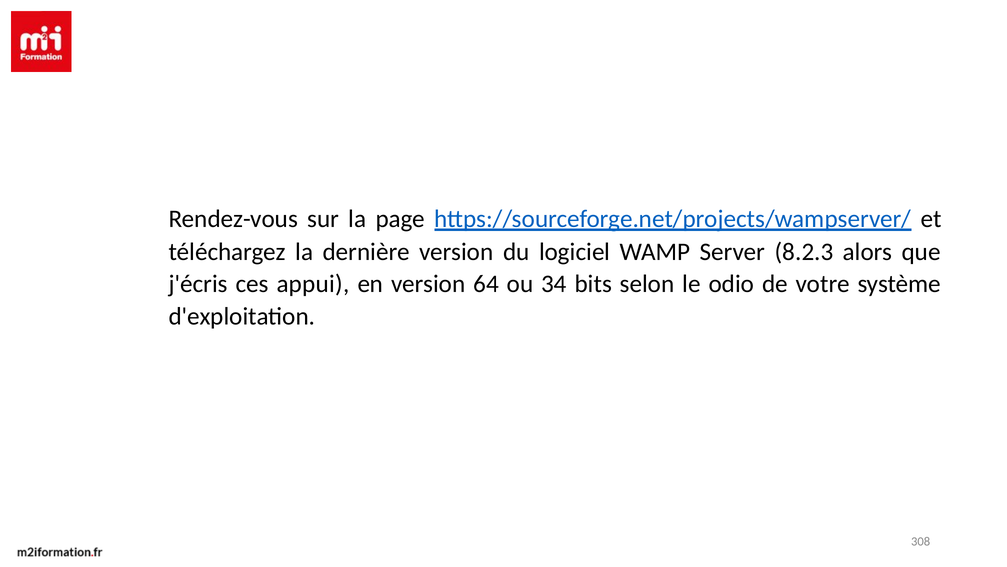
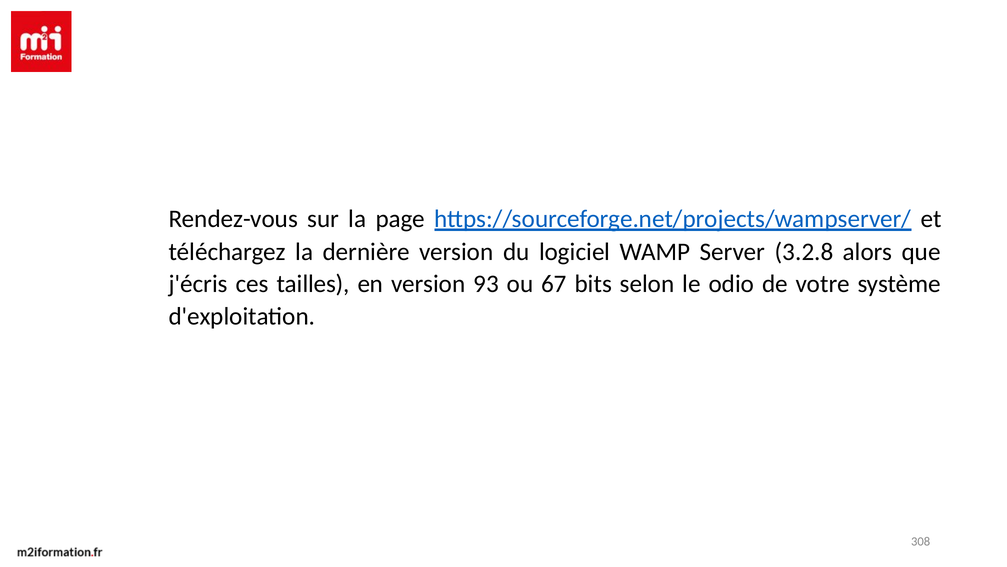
8.2.3: 8.2.3 -> 3.2.8
appui: appui -> tailles
64: 64 -> 93
34: 34 -> 67
